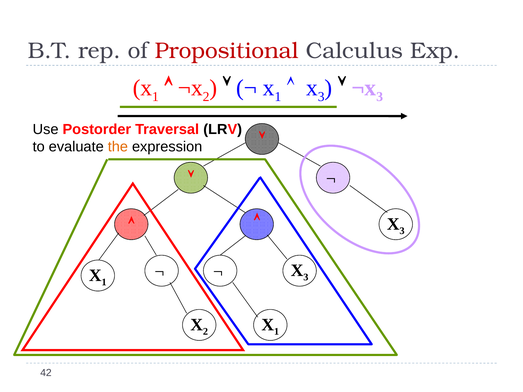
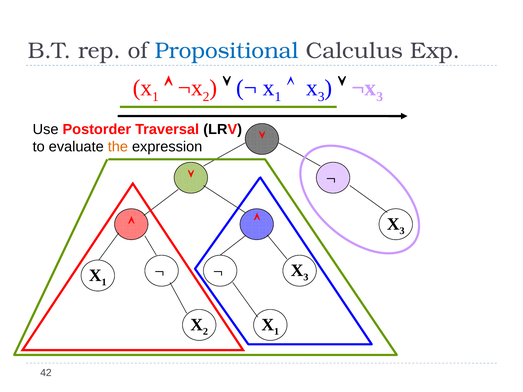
Propositional colour: red -> blue
